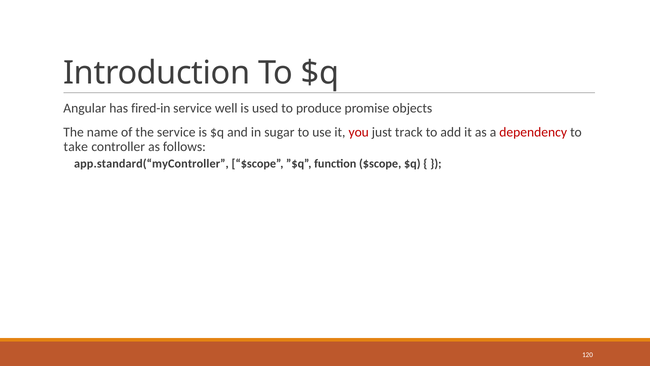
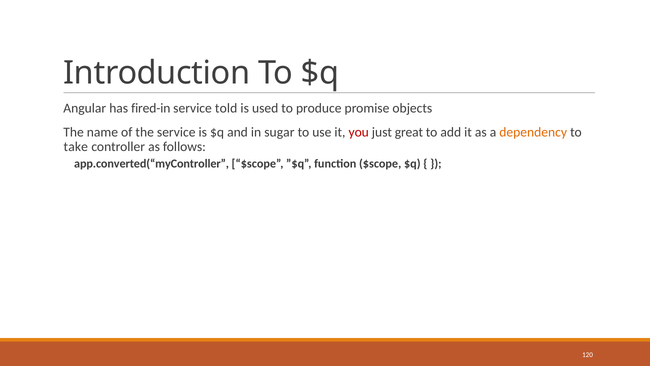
well: well -> told
track: track -> great
dependency colour: red -> orange
app.standard(“myController: app.standard(“myController -> app.converted(“myController
